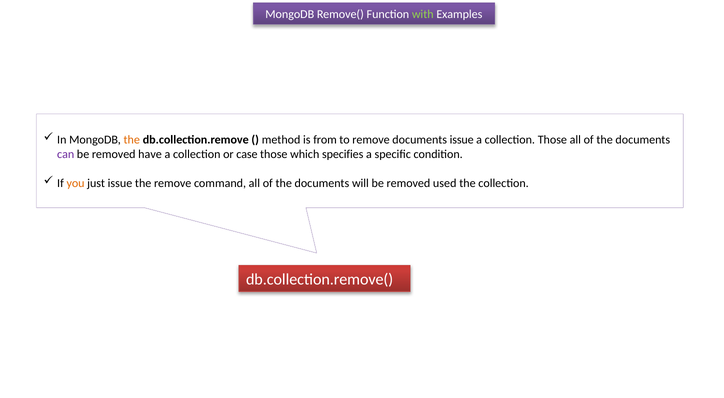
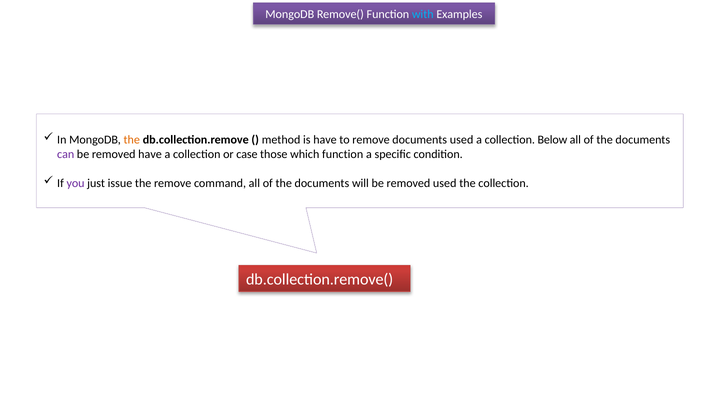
with colour: light green -> light blue
is from: from -> have
documents issue: issue -> used
collection Those: Those -> Below
which specifies: specifies -> function
you colour: orange -> purple
